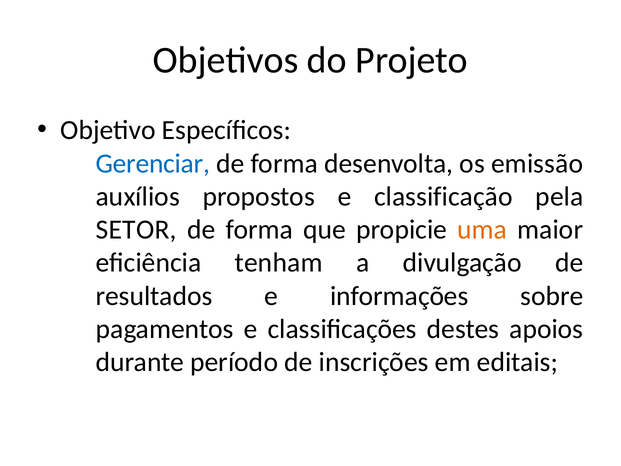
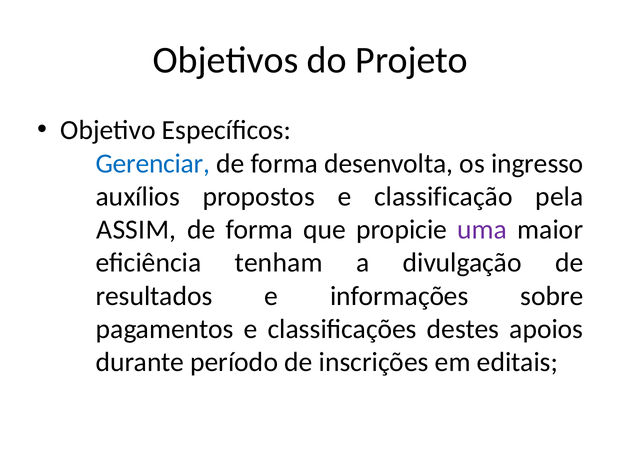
emissão: emissão -> ingresso
SETOR: SETOR -> ASSIM
uma colour: orange -> purple
